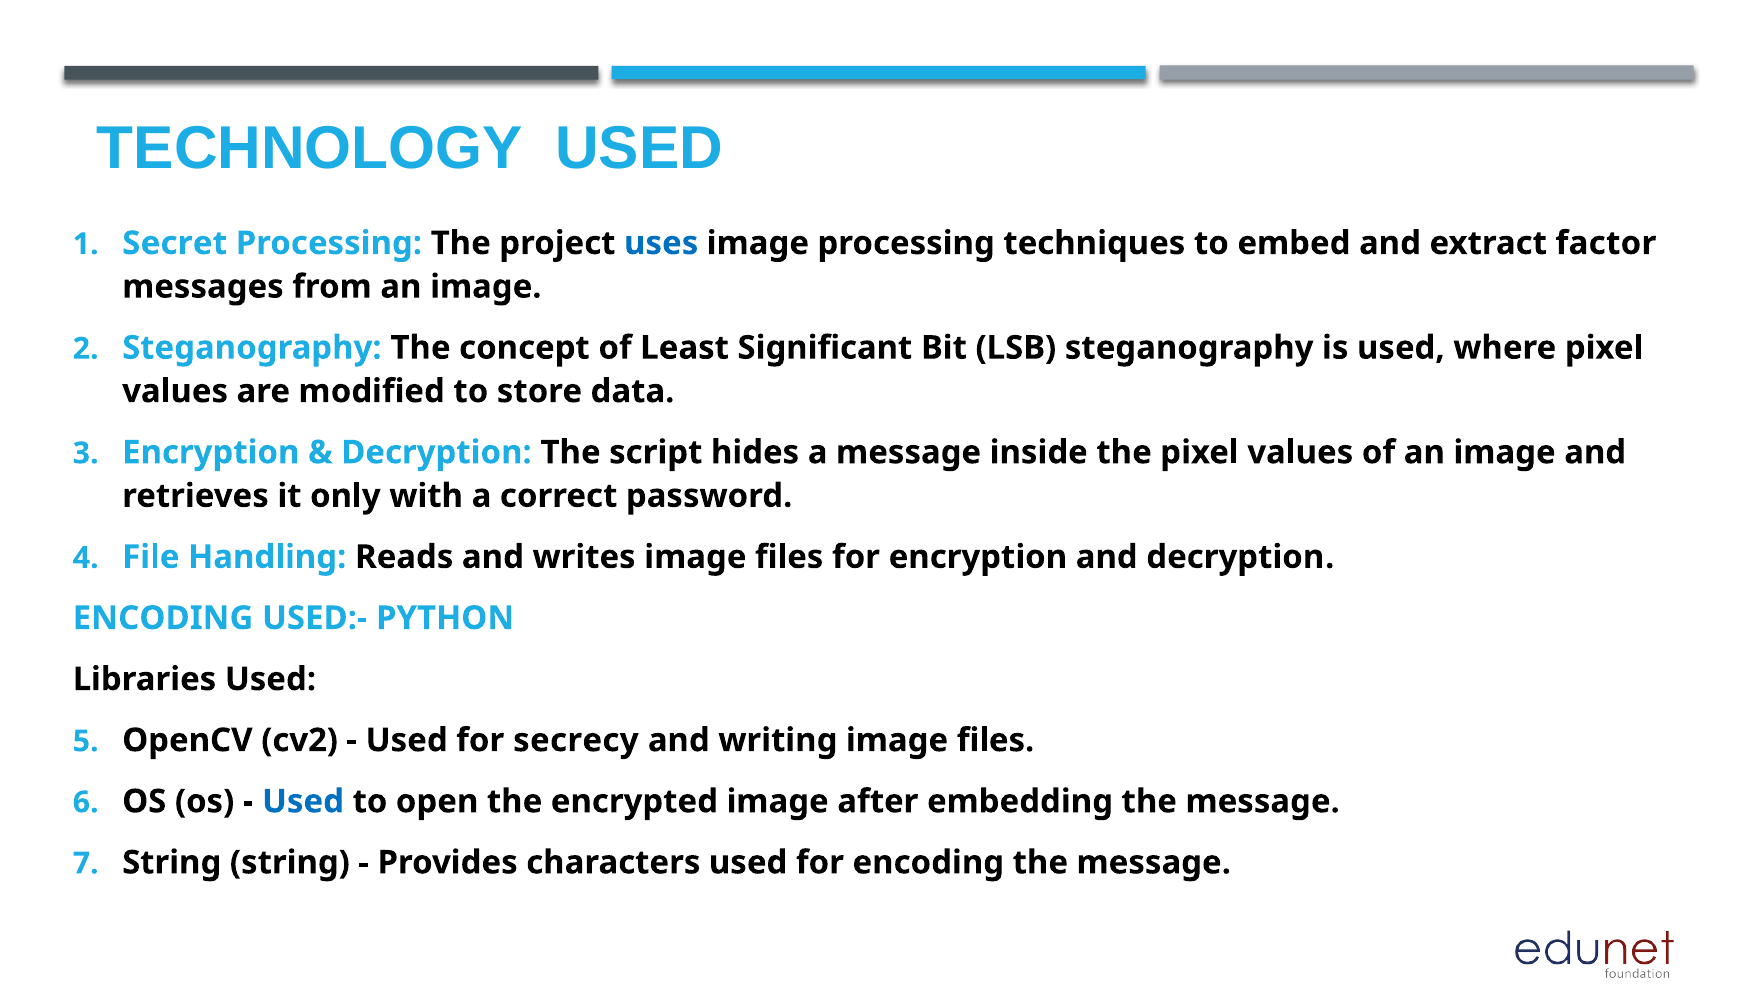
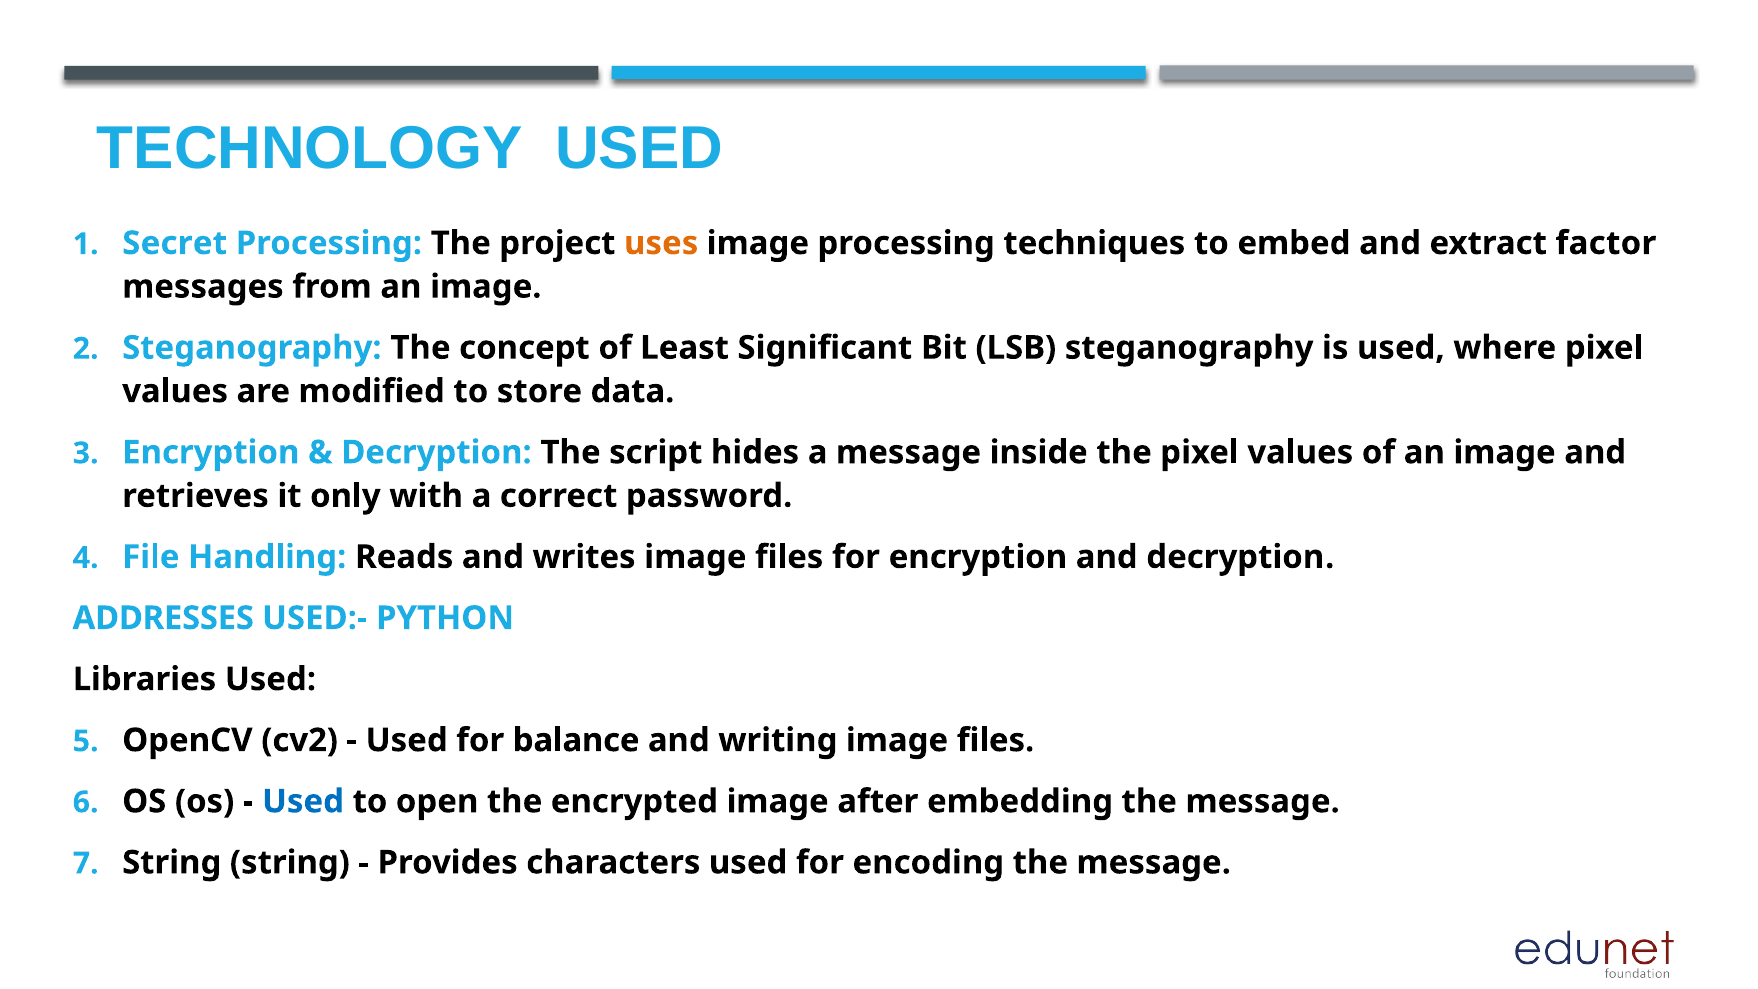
uses colour: blue -> orange
ENCODING at (163, 618): ENCODING -> ADDRESSES
secrecy: secrecy -> balance
